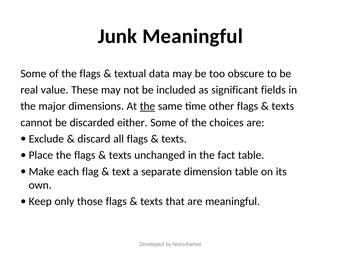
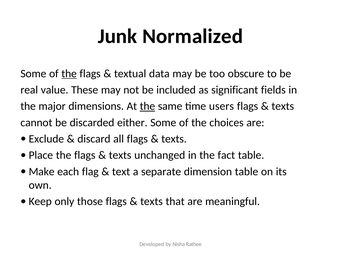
Junk Meaningful: Meaningful -> Normalized
the at (69, 74) underline: none -> present
other: other -> users
